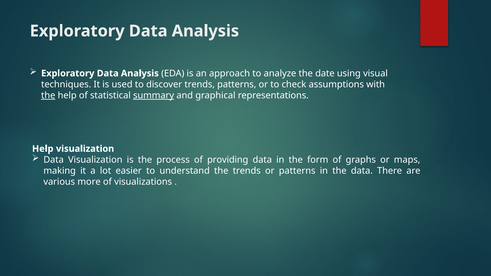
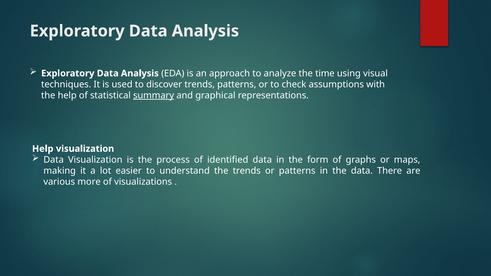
date: date -> time
the at (48, 96) underline: present -> none
providing: providing -> identified
